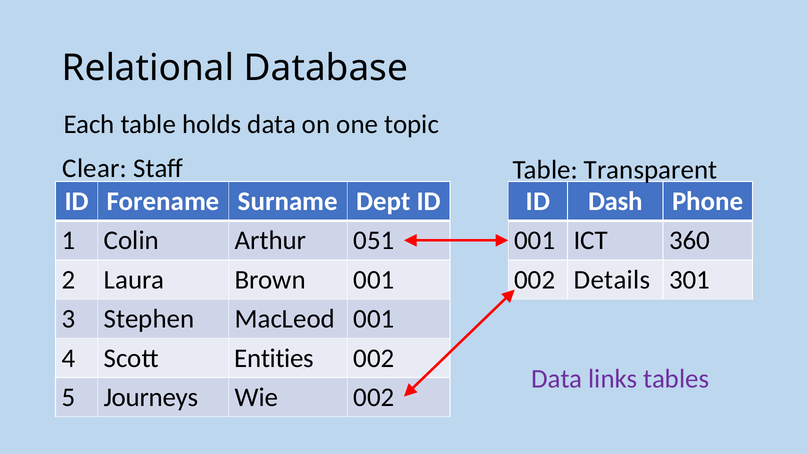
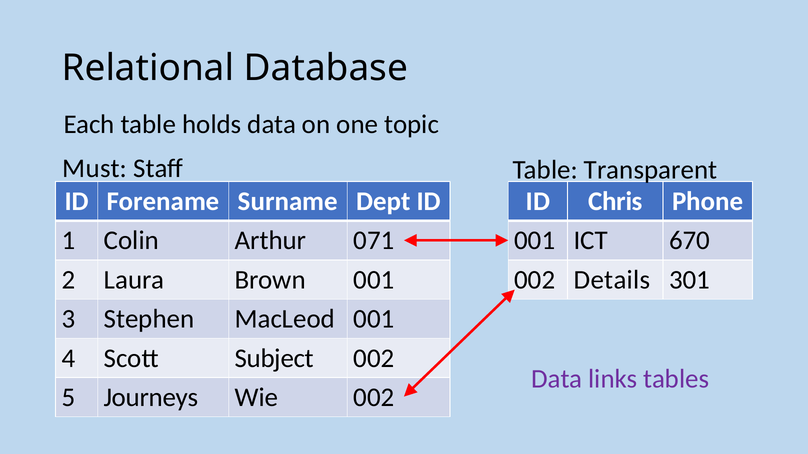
Clear: Clear -> Must
Dash: Dash -> Chris
051: 051 -> 071
360: 360 -> 670
Entities: Entities -> Subject
